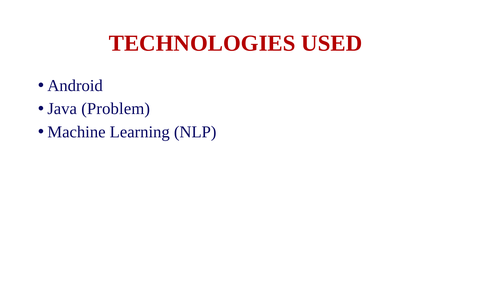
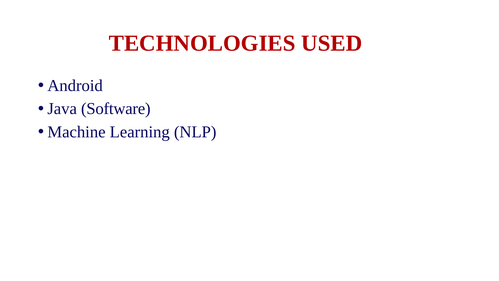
Problem: Problem -> Software
